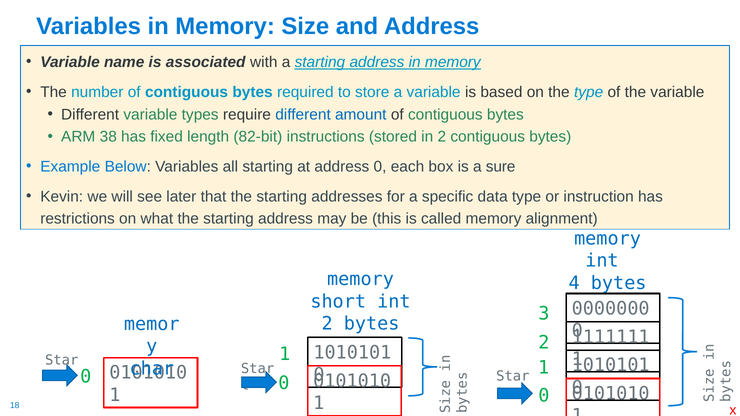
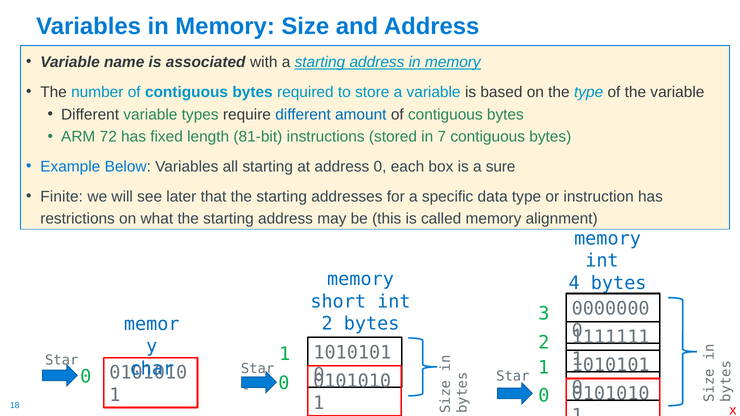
38: 38 -> 72
82-bit: 82-bit -> 81-bit
in 2: 2 -> 7
Kevin: Kevin -> Finite
